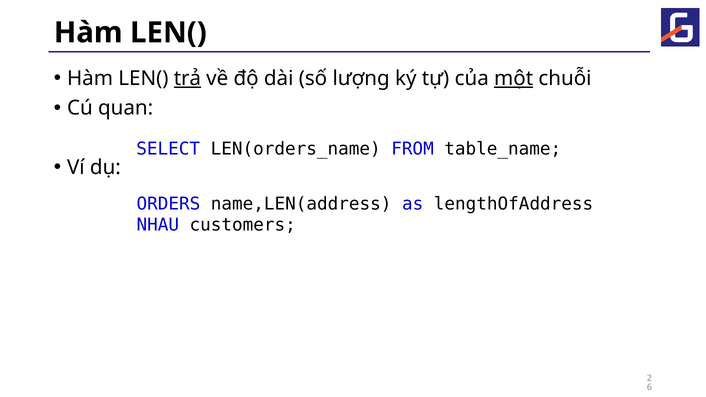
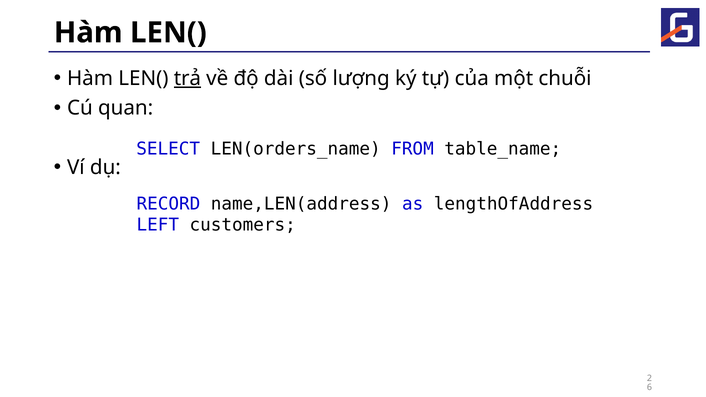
một underline: present -> none
ORDERS: ORDERS -> RECORD
NHAU: NHAU -> LEFT
